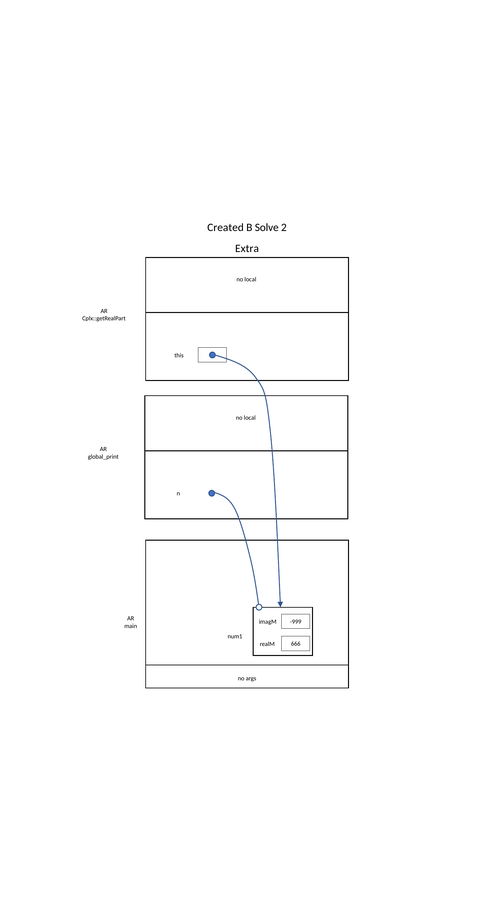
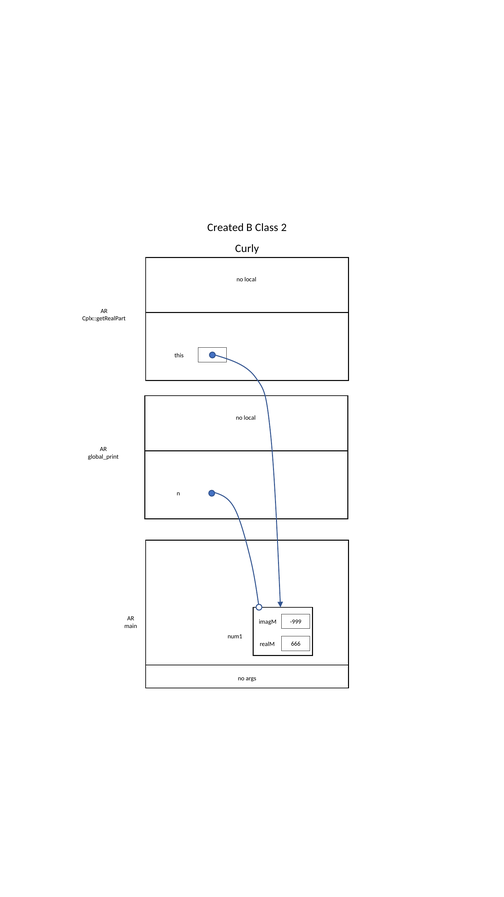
Solve: Solve -> Class
Extra: Extra -> Curly
